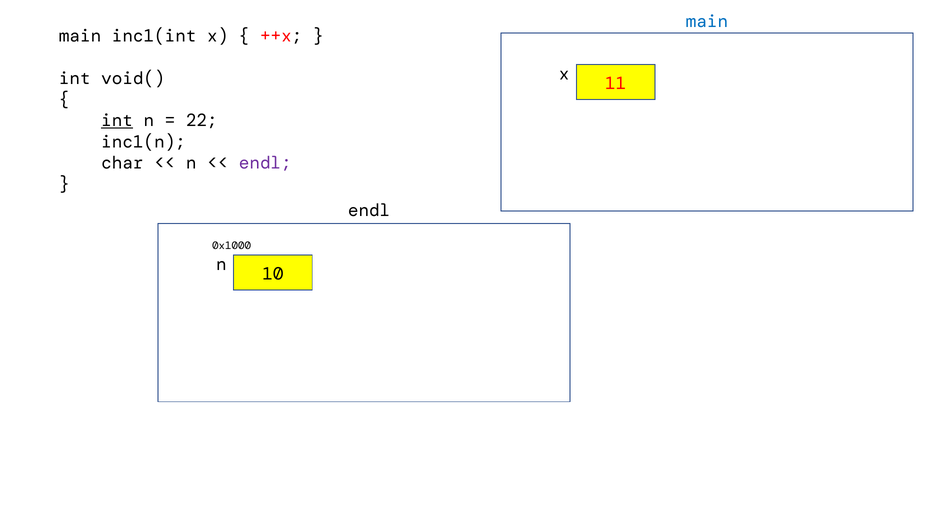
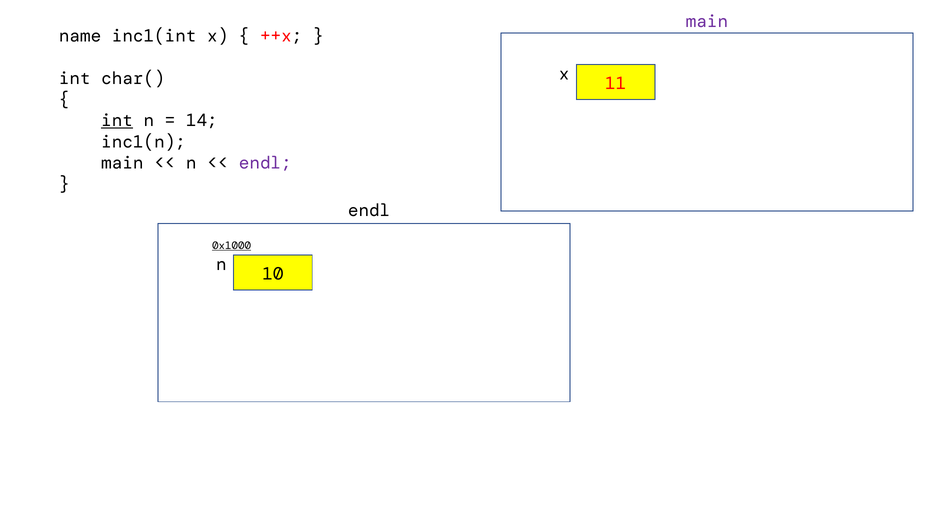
main at (707, 21) colour: blue -> purple
main at (80, 36): main -> name
void(: void( -> char(
22: 22 -> 14
char at (122, 163): char -> main
0x1000 underline: none -> present
